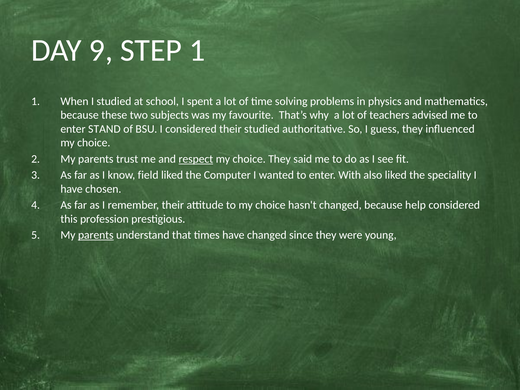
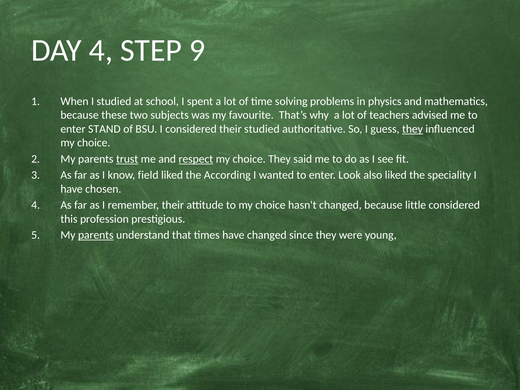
DAY 9: 9 -> 4
STEP 1: 1 -> 9
they at (413, 129) underline: none -> present
trust underline: none -> present
Computer: Computer -> According
With: With -> Look
help: help -> little
